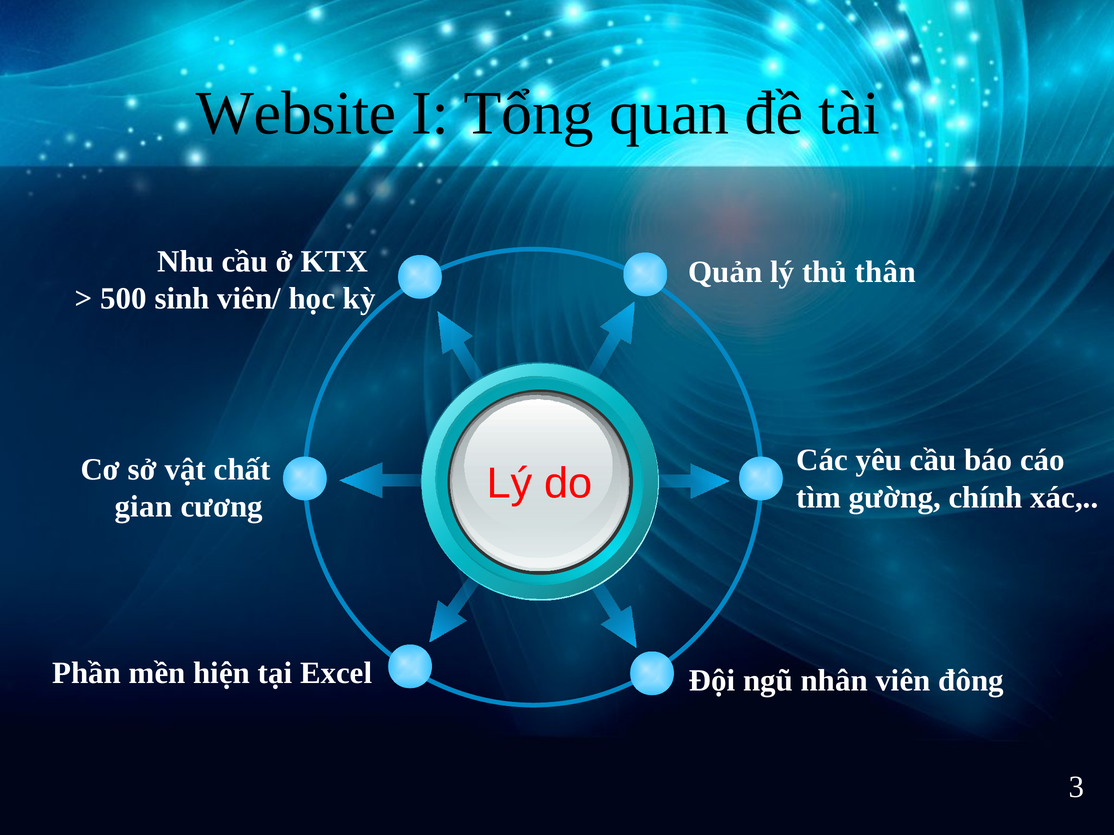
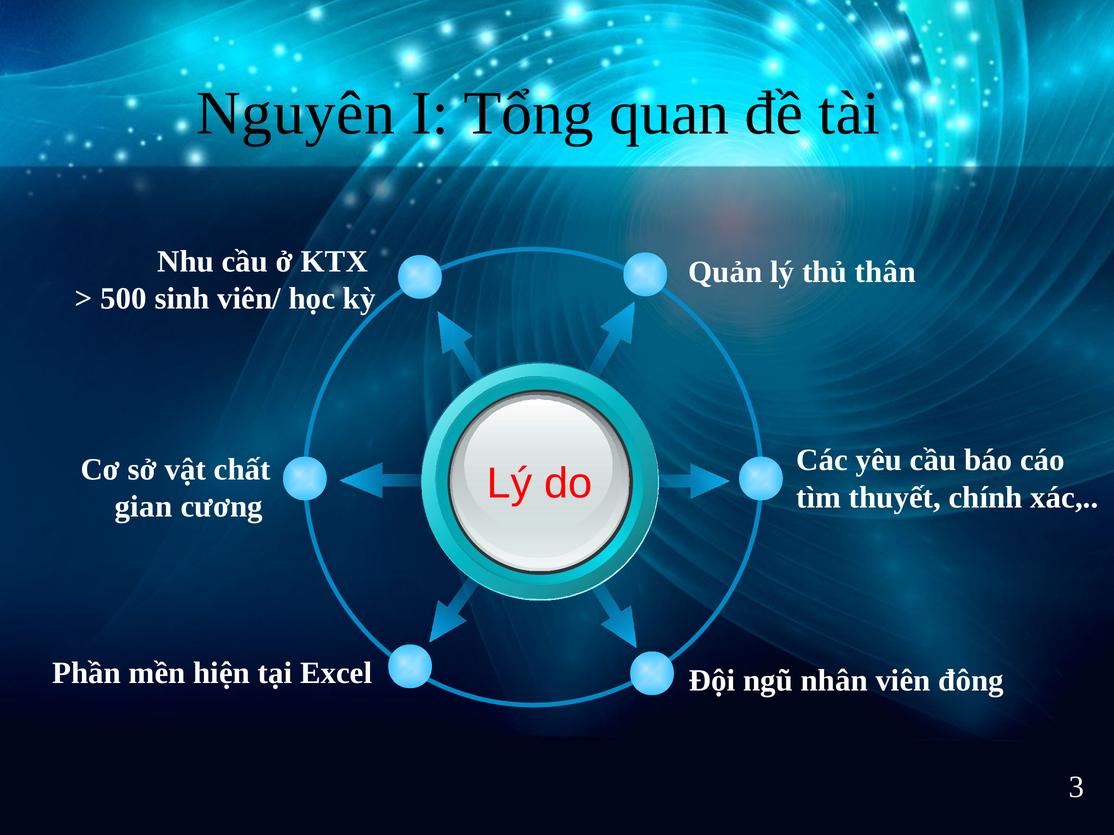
Website: Website -> Nguyên
gường: gường -> thuyết
